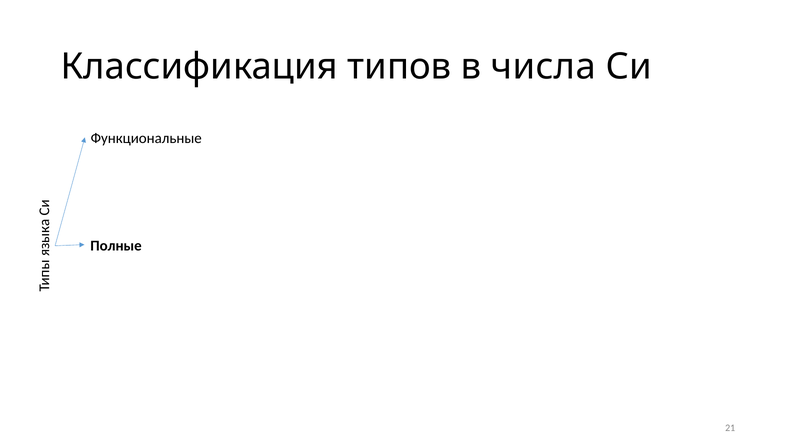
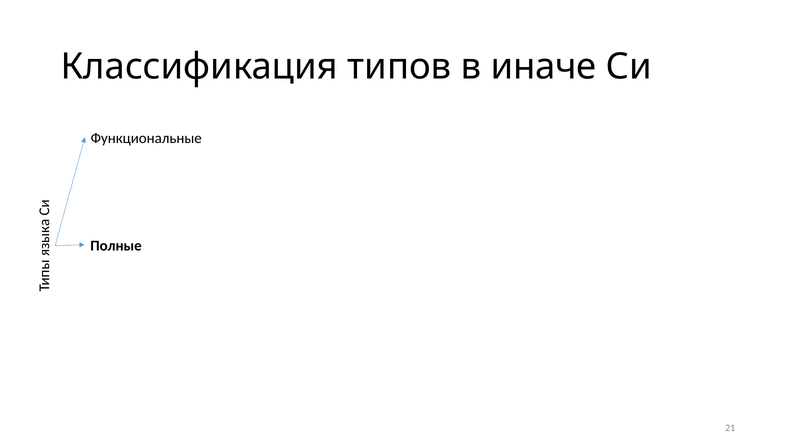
числа: числа -> иначе
